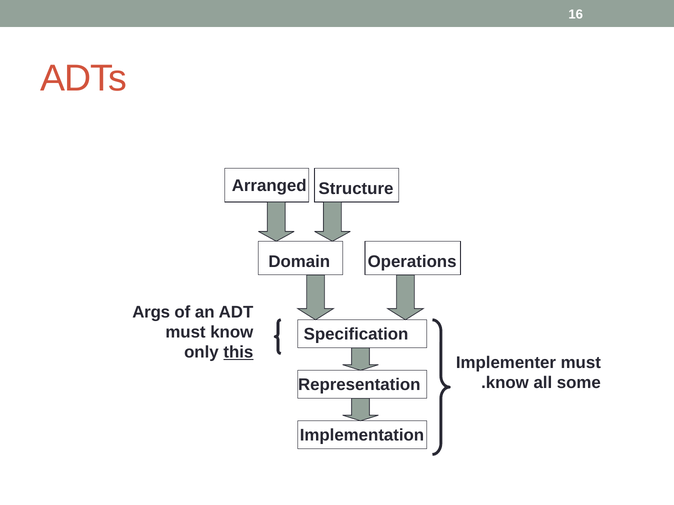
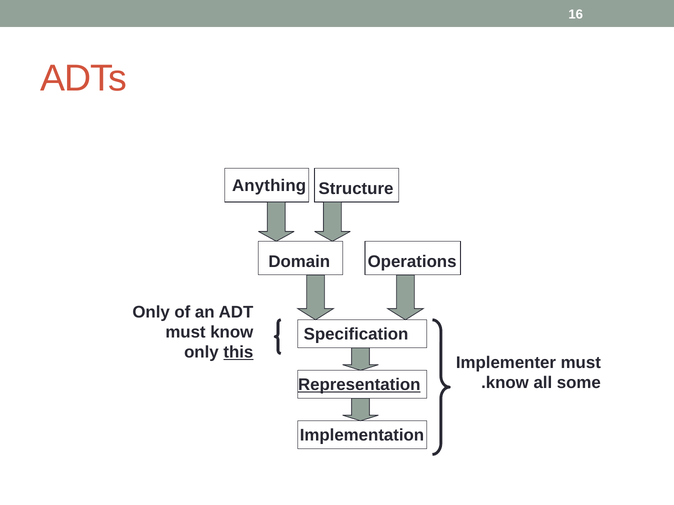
Arranged: Arranged -> Anything
Args at (151, 312): Args -> Only
Representation underline: none -> present
